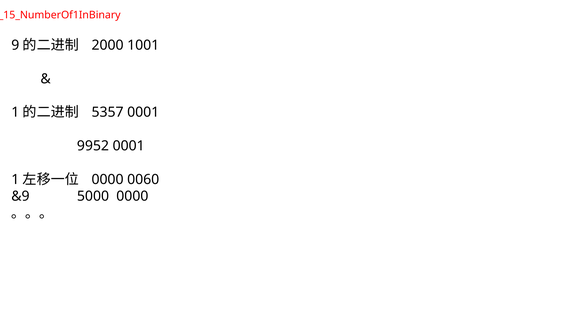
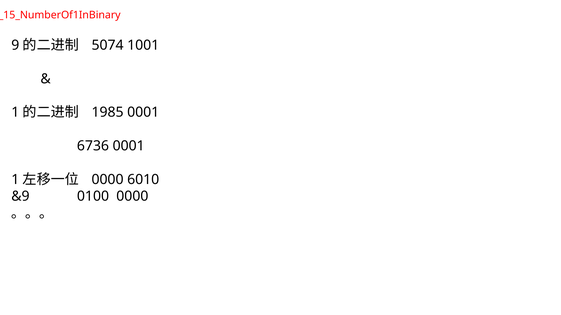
2000: 2000 -> 5074
5357: 5357 -> 1985
9952: 9952 -> 6736
0060: 0060 -> 6010
5000: 5000 -> 0100
